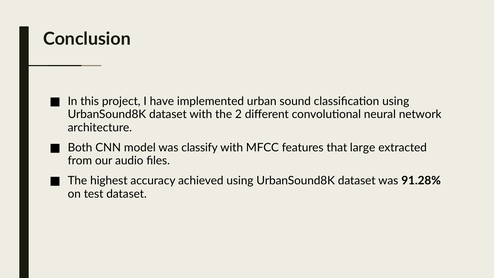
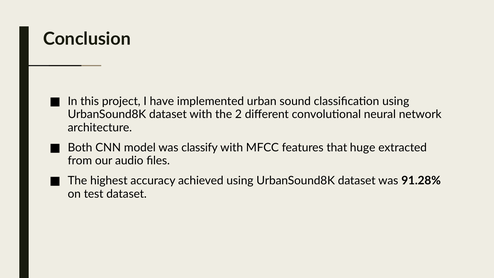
large: large -> huge
